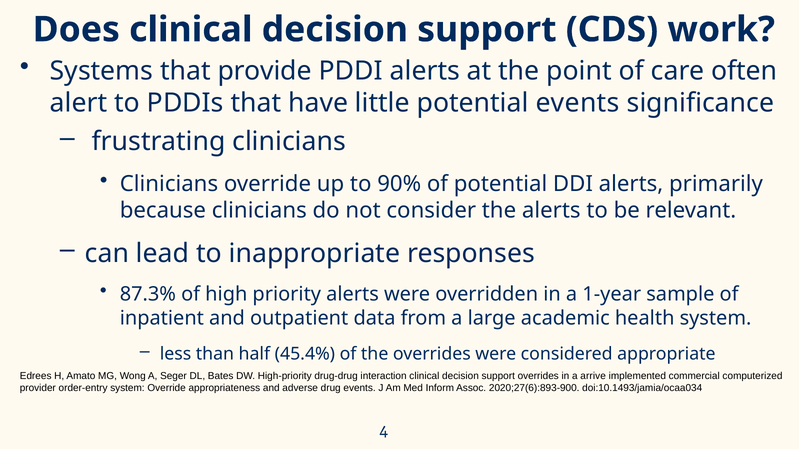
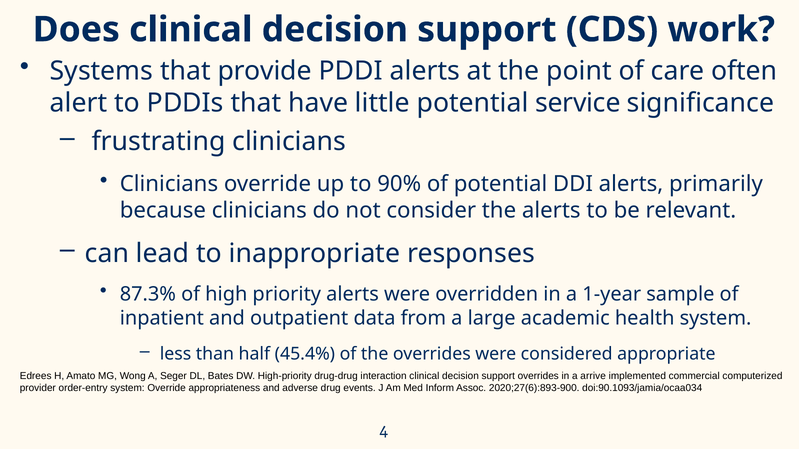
potential events: events -> service
doi:10.1493/jamia/ocaa034: doi:10.1493/jamia/ocaa034 -> doi:90.1093/jamia/ocaa034
